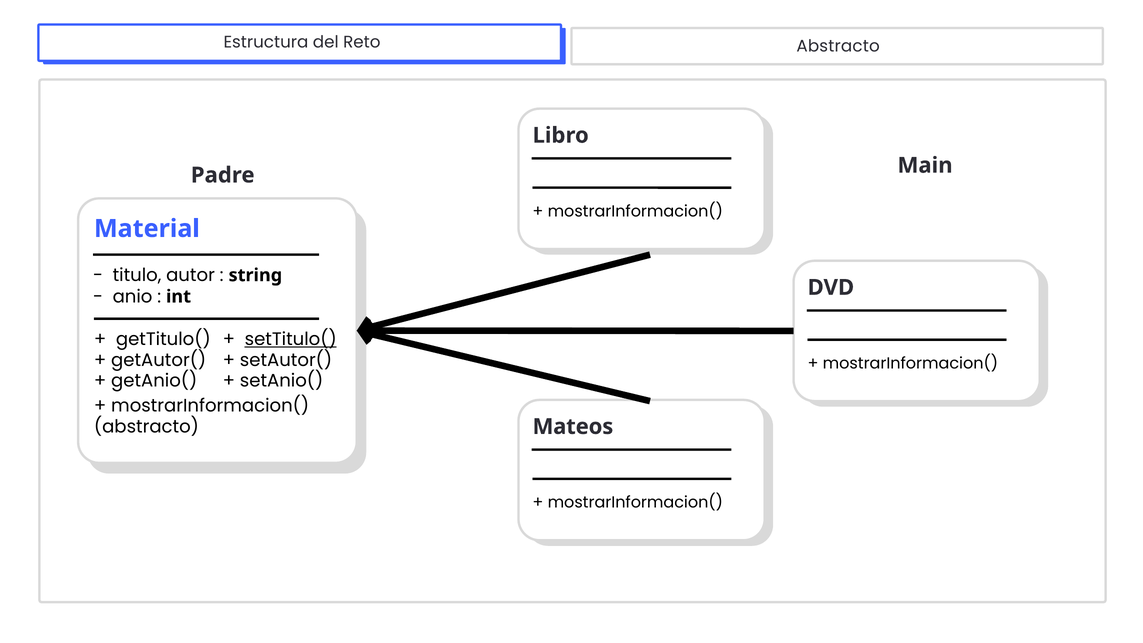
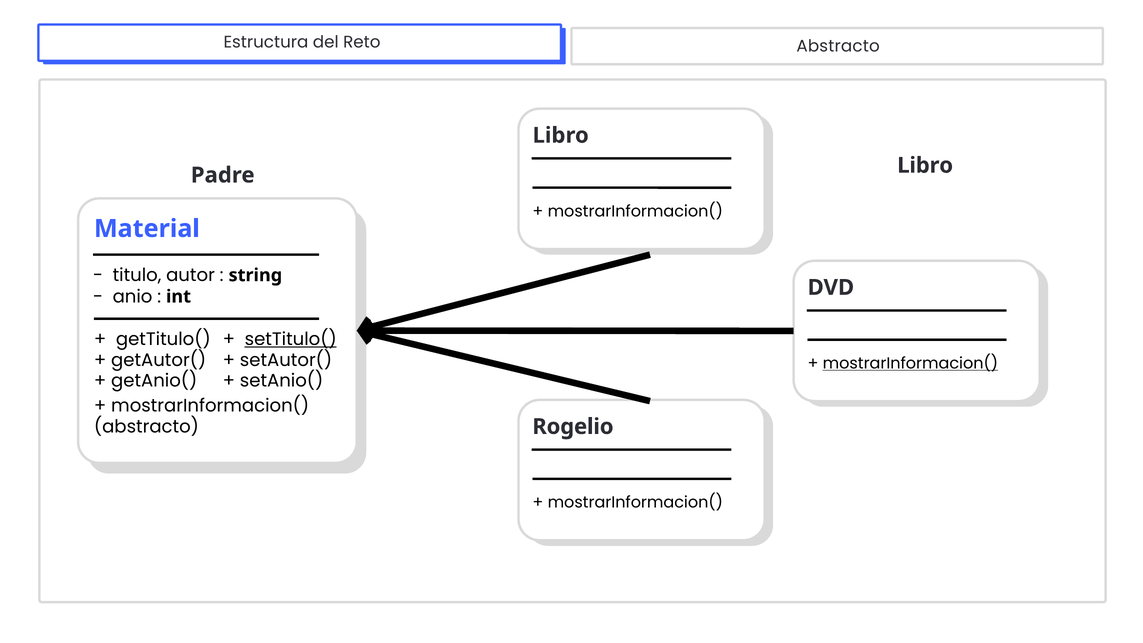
Padre Main: Main -> Libro
mostrarInformacion( at (910, 363) underline: none -> present
Mateos: Mateos -> Rogelio
